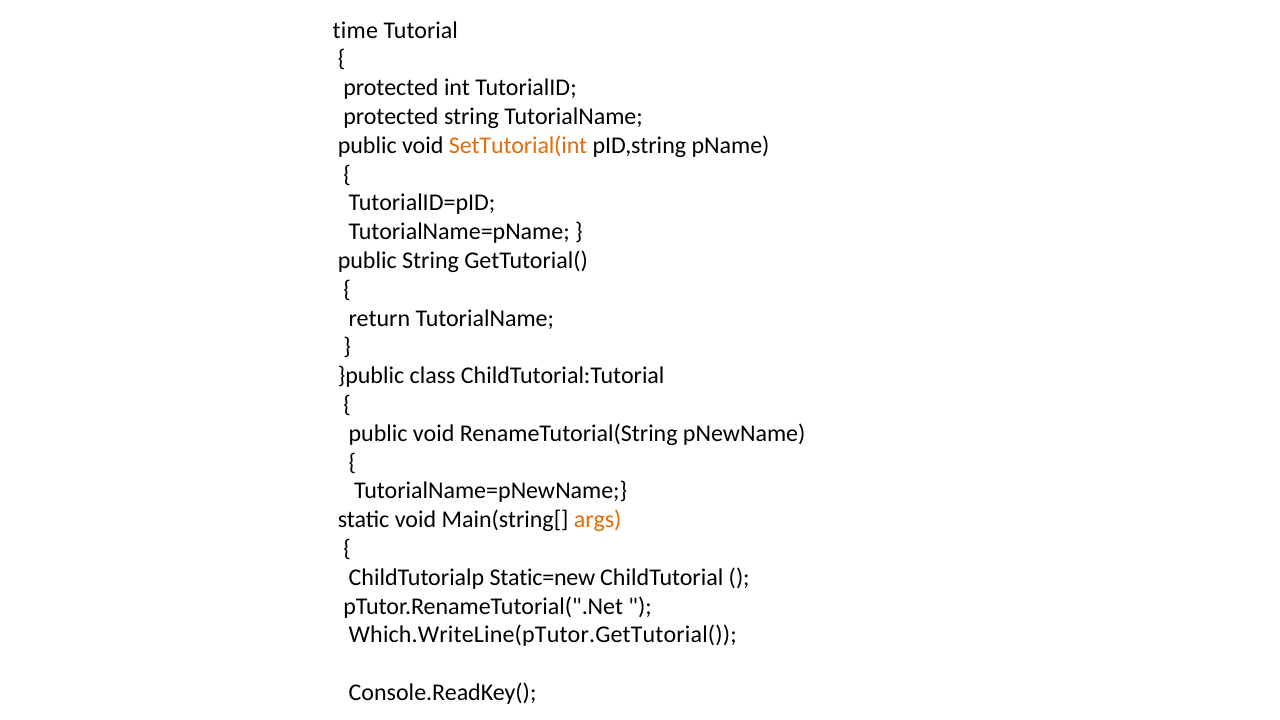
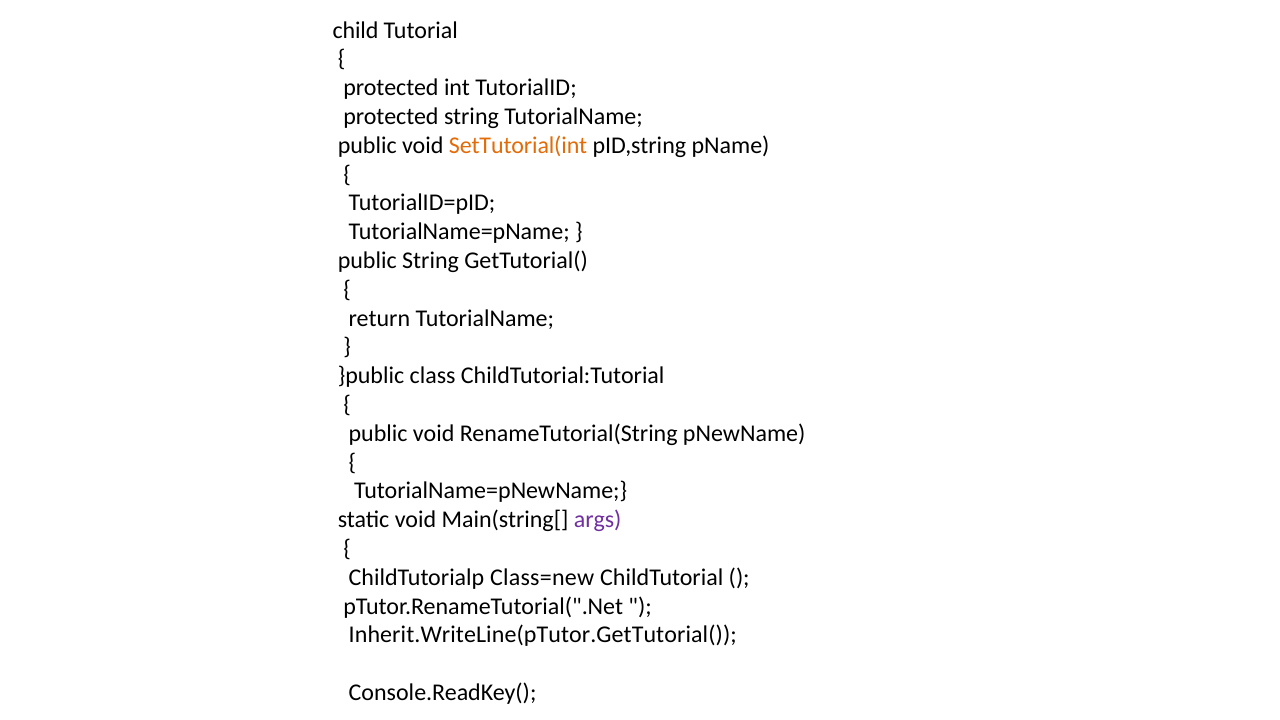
time: time -> child
args colour: orange -> purple
Static=new: Static=new -> Class=new
Which.WriteLine(pTutor.GetTutorial(: Which.WriteLine(pTutor.GetTutorial( -> Inherit.WriteLine(pTutor.GetTutorial(
